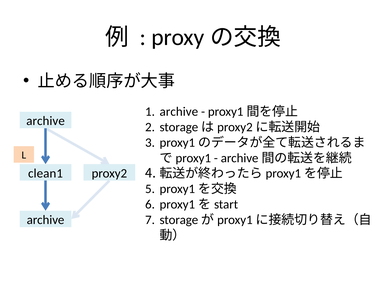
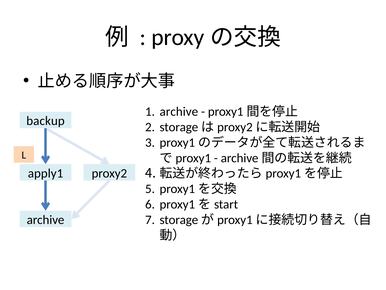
archive at (46, 121): archive -> backup
clean1: clean1 -> apply1
